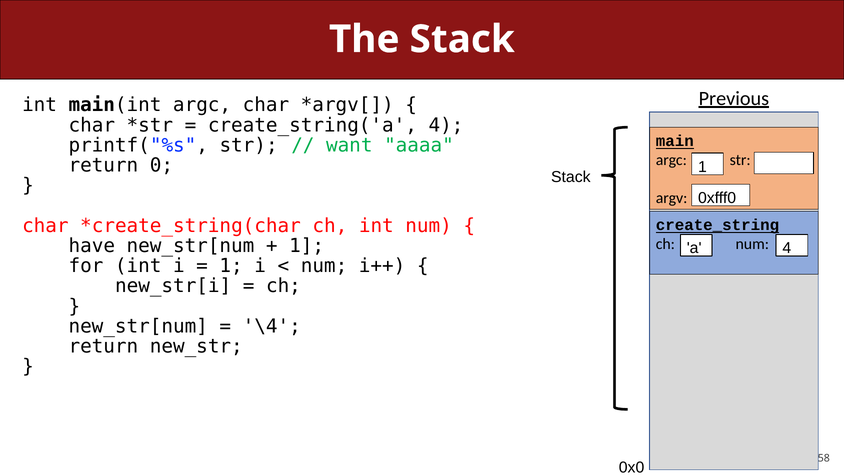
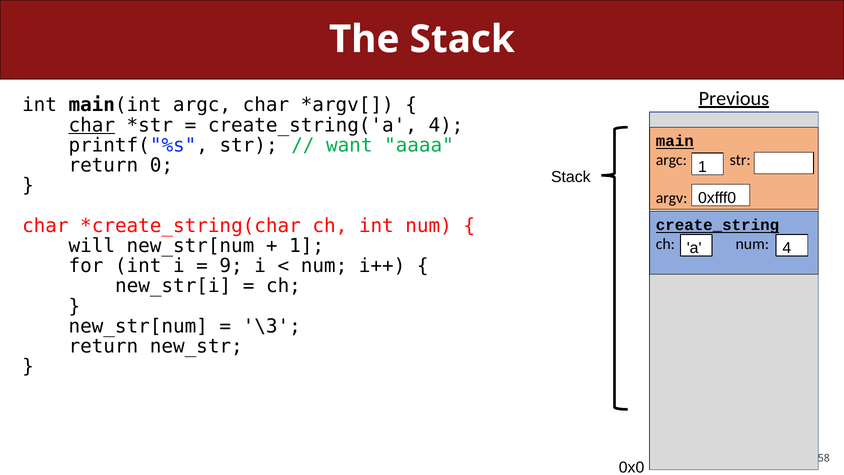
char at (92, 125) underline: none -> present
have: have -> will
1 at (231, 266): 1 -> 9
\4: \4 -> \3
